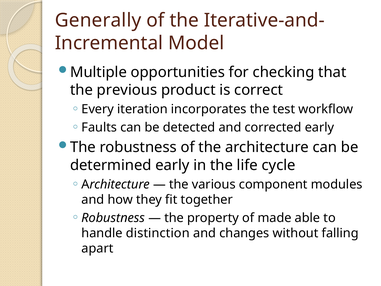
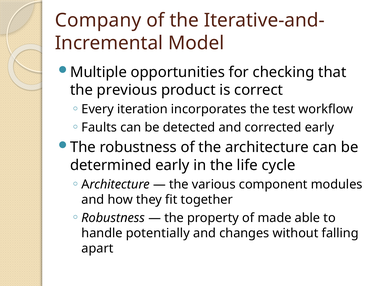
Generally: Generally -> Company
distinction: distinction -> potentially
